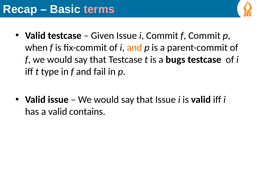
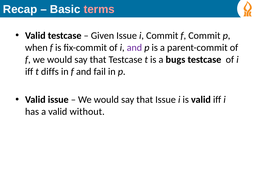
and at (134, 48) colour: orange -> purple
type: type -> diffs
contains: contains -> without
